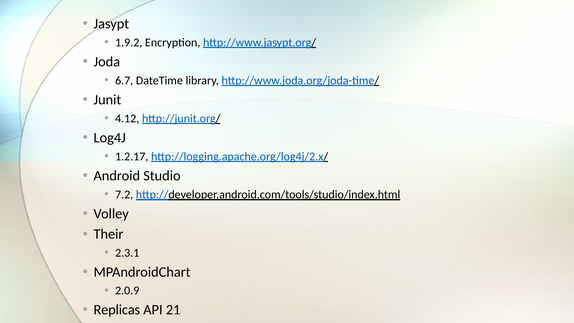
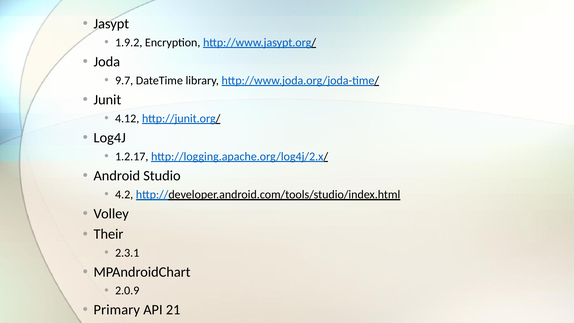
6.7: 6.7 -> 9.7
7.2: 7.2 -> 4.2
Replicas: Replicas -> Primary
